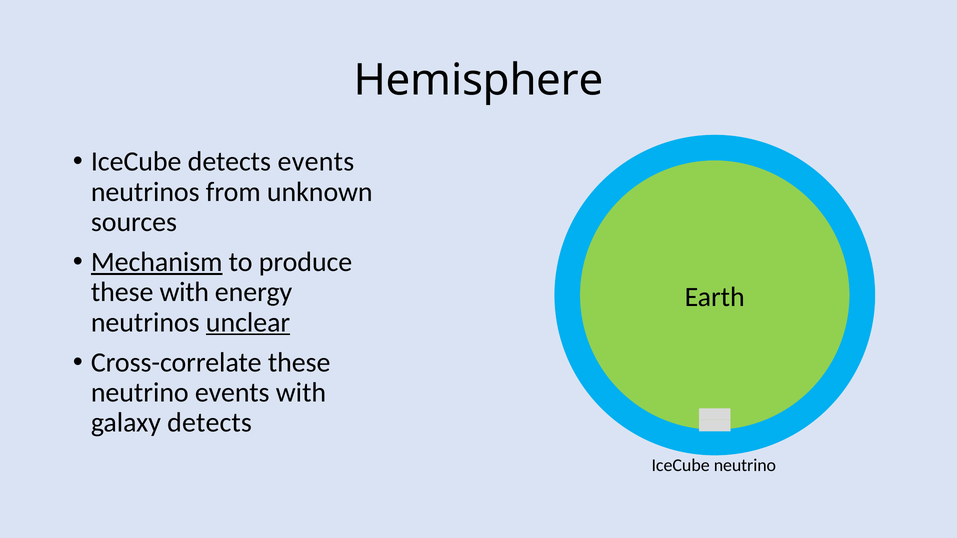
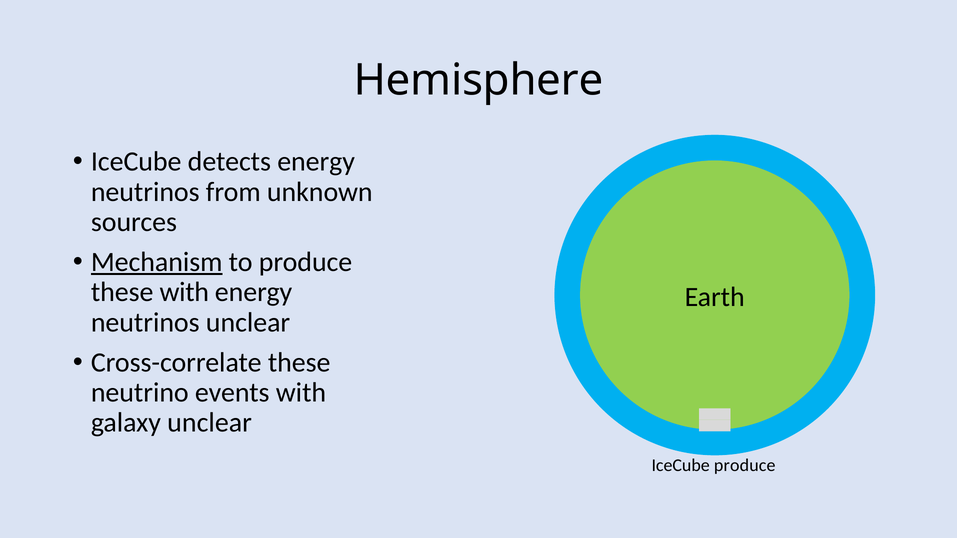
detects events: events -> energy
unclear at (248, 323) underline: present -> none
galaxy detects: detects -> unclear
IceCube neutrino: neutrino -> produce
